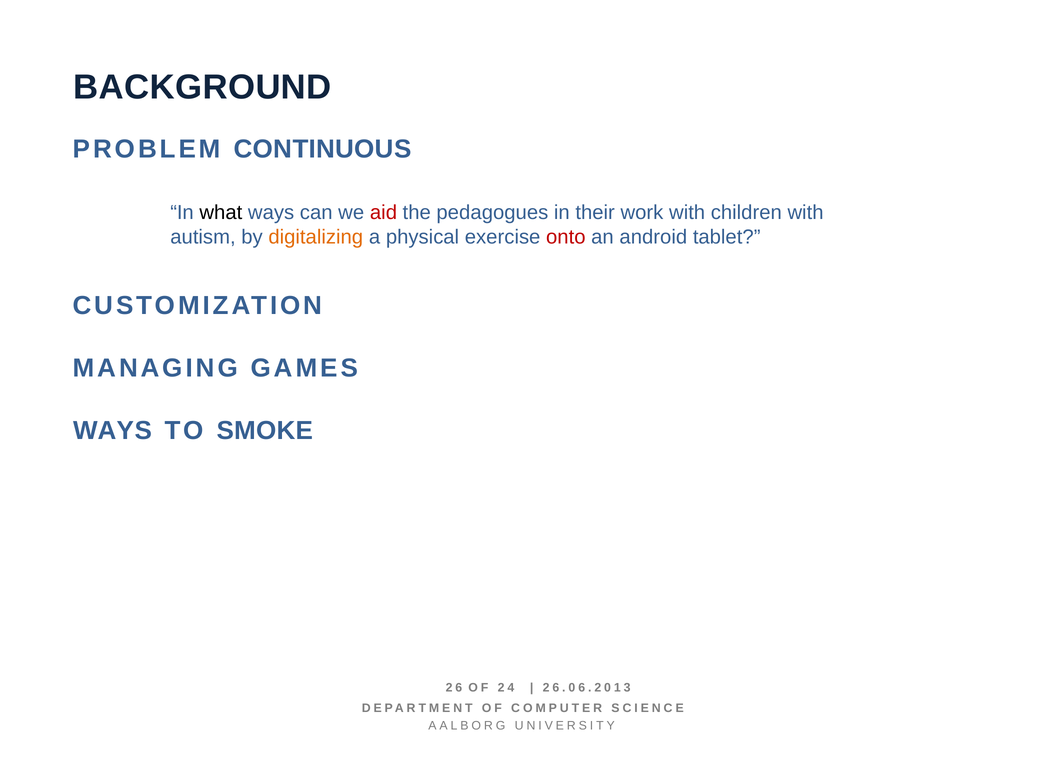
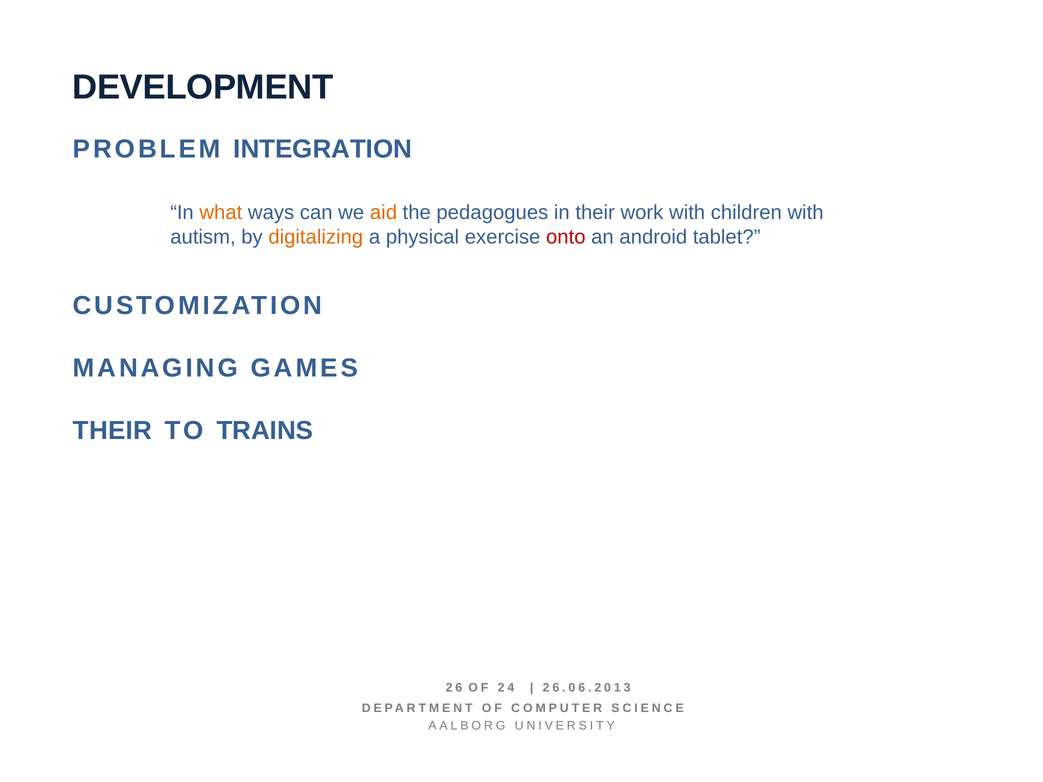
BACKGROUND: BACKGROUND -> DEVELOPMENT
CONTINUOUS: CONTINUOUS -> INTEGRATION
what colour: black -> orange
aid colour: red -> orange
WAYS at (113, 431): WAYS -> THEIR
SMOKE: SMOKE -> TRAINS
